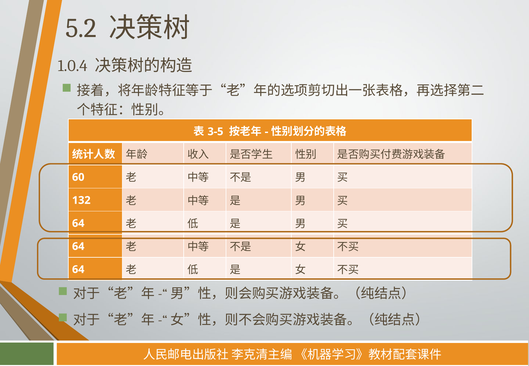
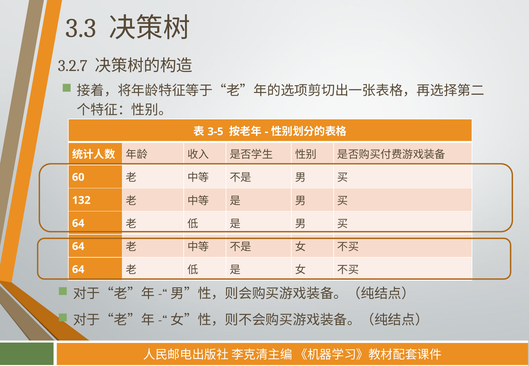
5.2: 5.2 -> 3.3
1.0.4: 1.0.4 -> 3.2.7
